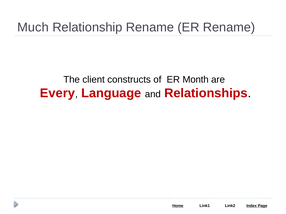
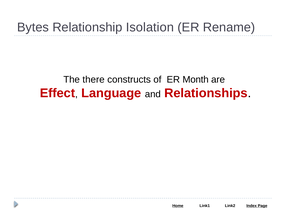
Much: Much -> Bytes
Relationship Rename: Rename -> Isolation
client: client -> there
Every: Every -> Effect
